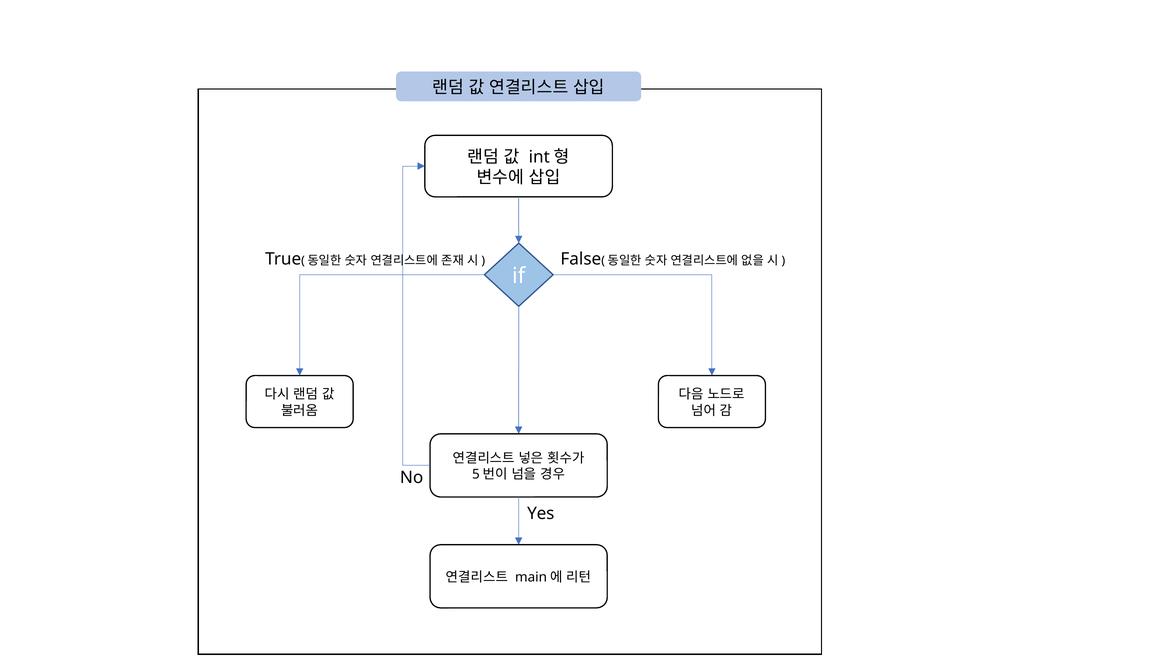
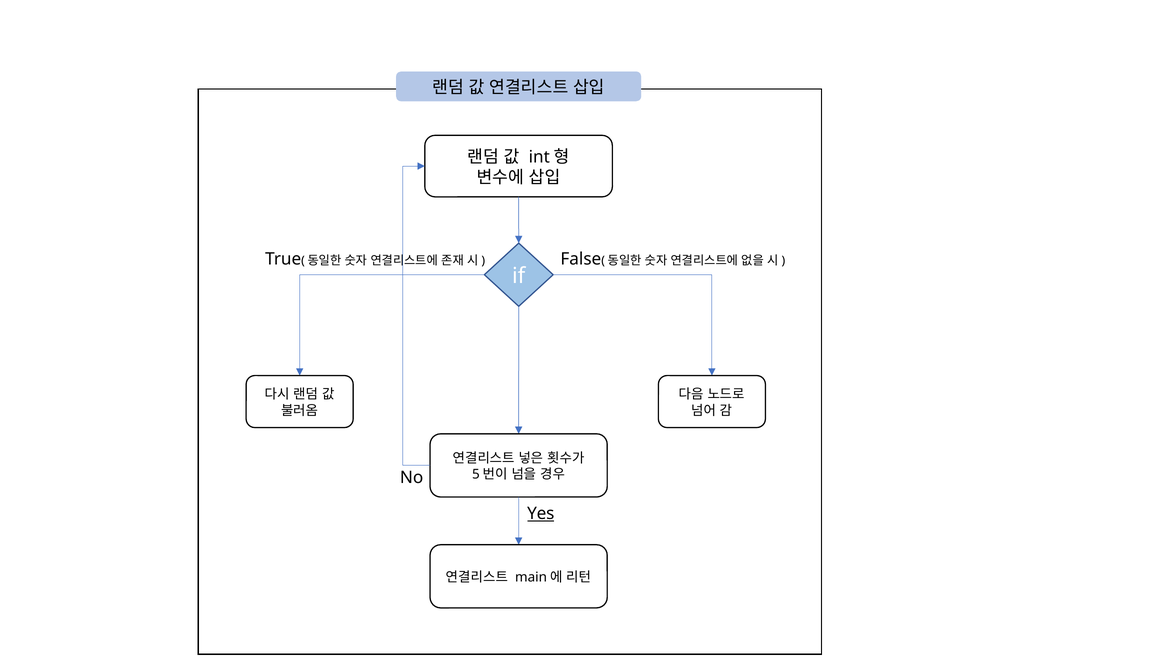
Yes underline: none -> present
